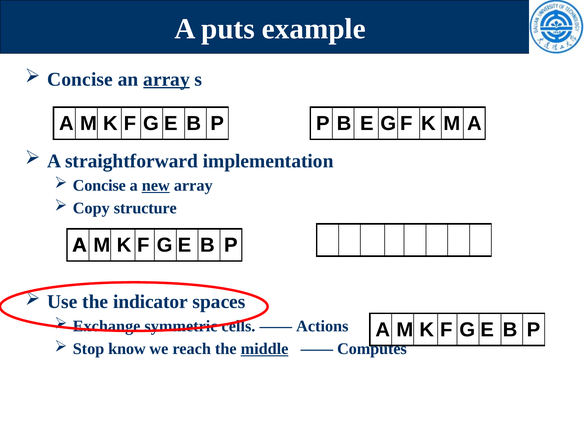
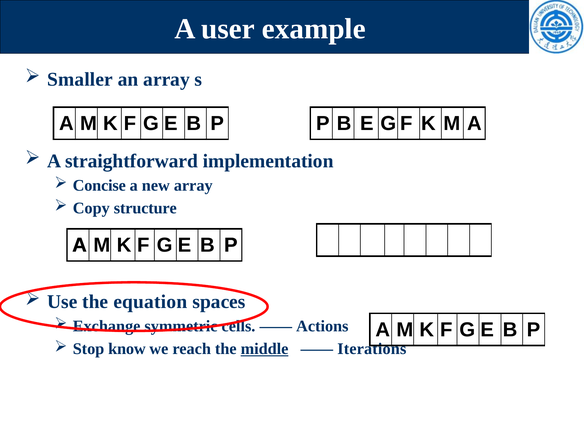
puts: puts -> user
Concise at (80, 79): Concise -> Smaller
array at (167, 79) underline: present -> none
new underline: present -> none
indicator: indicator -> equation
Computes: Computes -> Iterations
